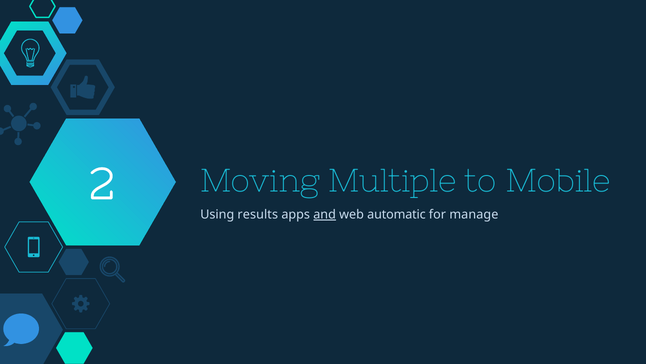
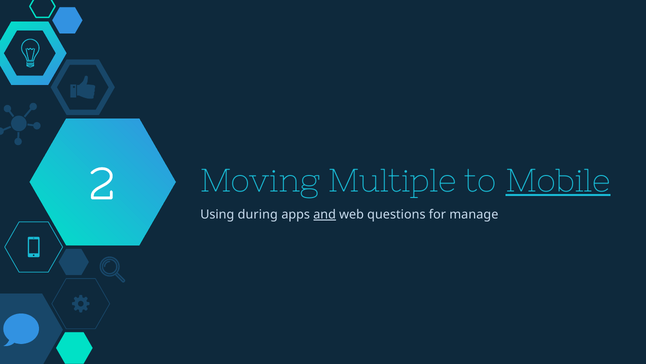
Mobile underline: none -> present
results: results -> during
automatic: automatic -> questions
